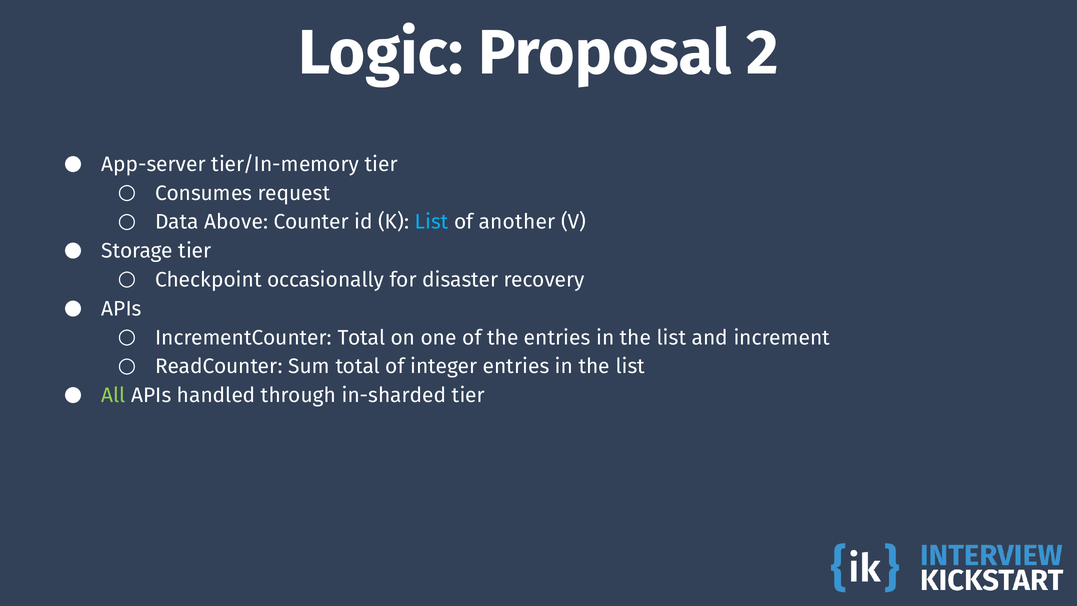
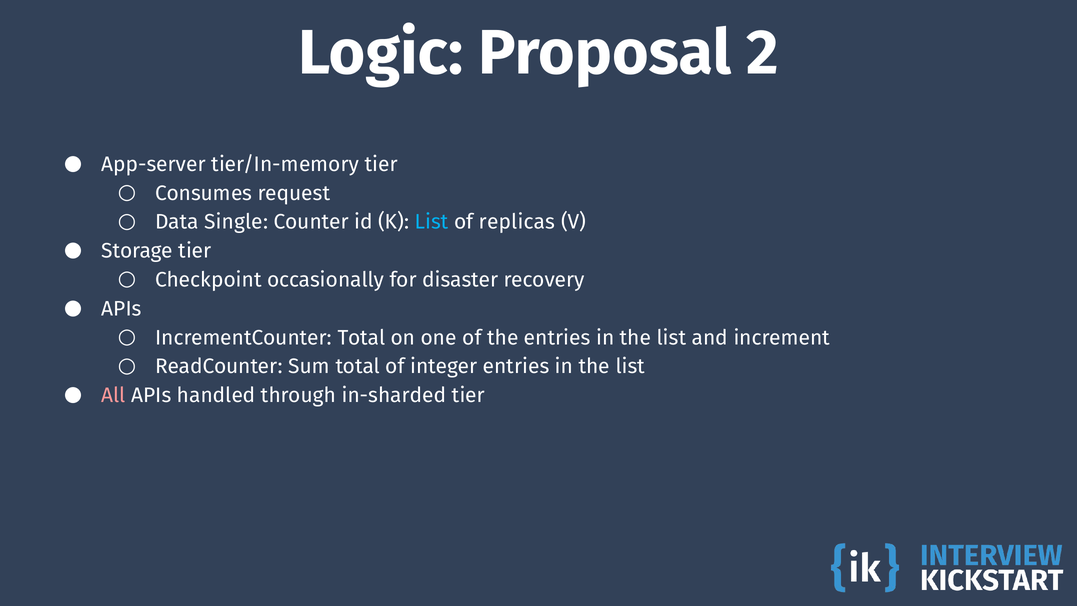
Above: Above -> Single
another: another -> replicas
All colour: light green -> pink
